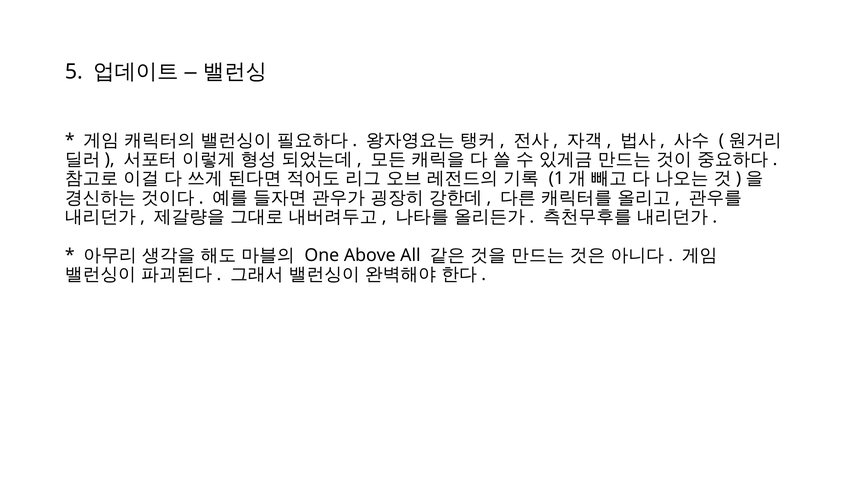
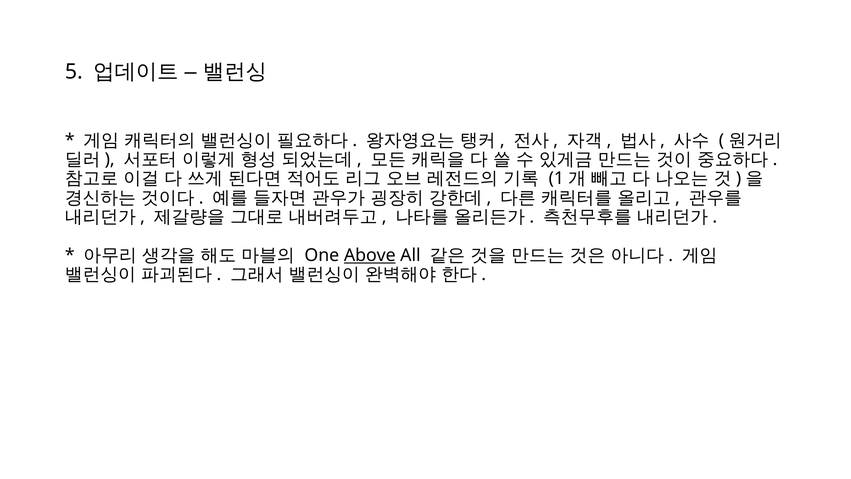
Above underline: none -> present
